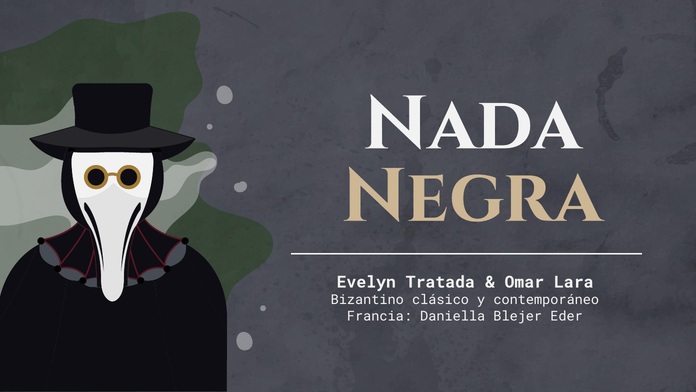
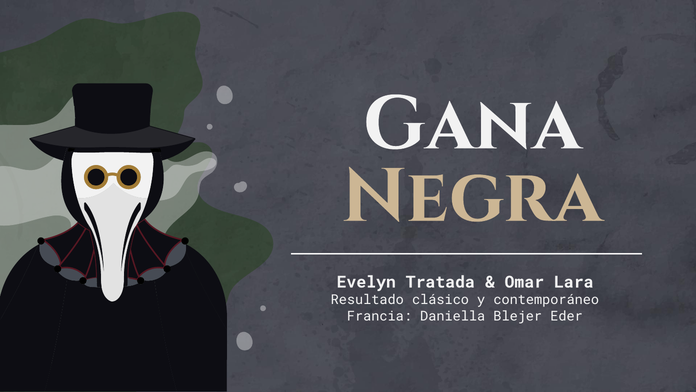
Nada: Nada -> Gana
Bizantino: Bizantino -> Resultado
